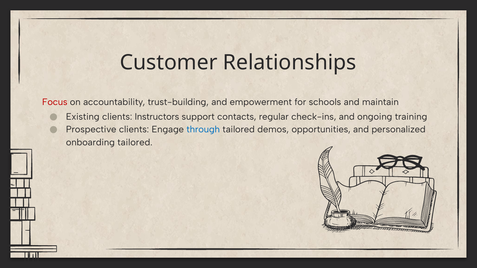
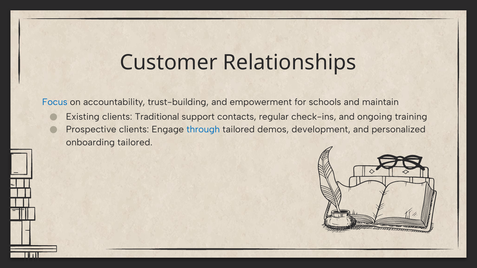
Focus colour: red -> blue
Instructors: Instructors -> Traditional
opportunities: opportunities -> development
